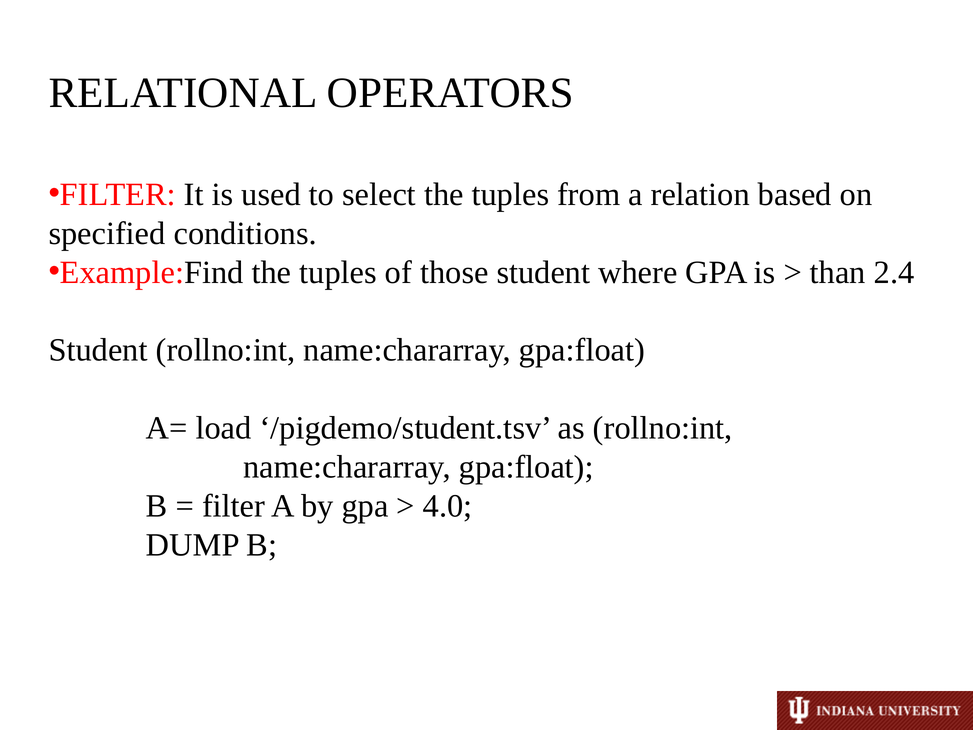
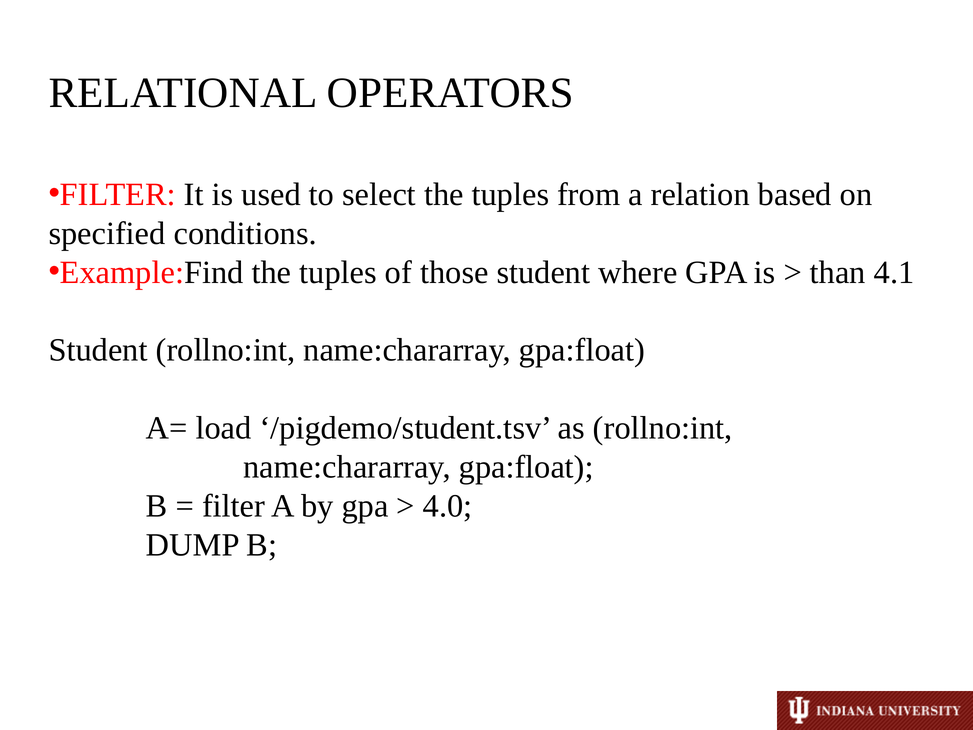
2.4: 2.4 -> 4.1
